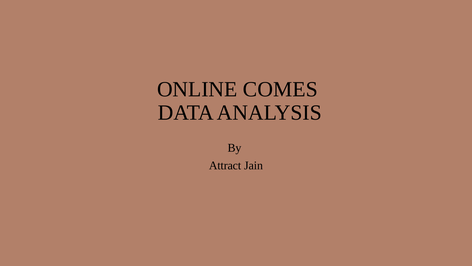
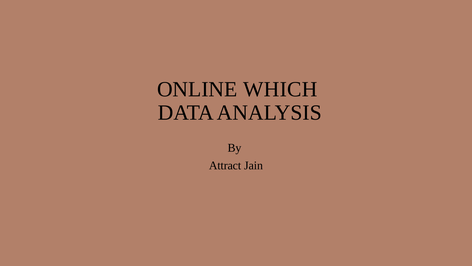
COMES: COMES -> WHICH
